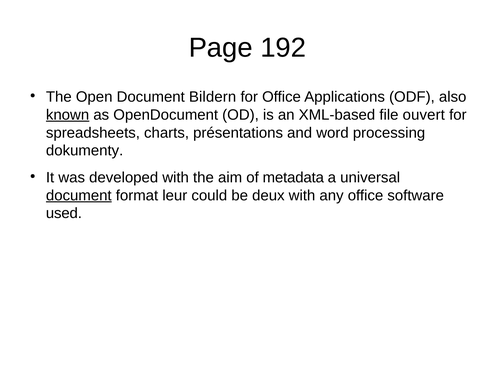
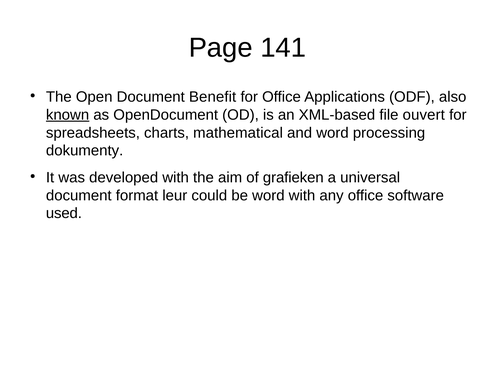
192: 192 -> 141
Bildern: Bildern -> Benefit
présentations: présentations -> mathematical
metadata: metadata -> grafieken
document at (79, 196) underline: present -> none
be deux: deux -> word
